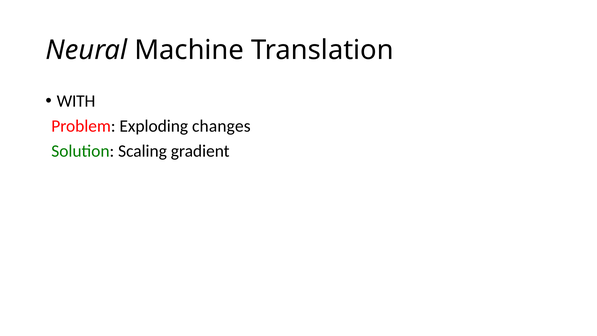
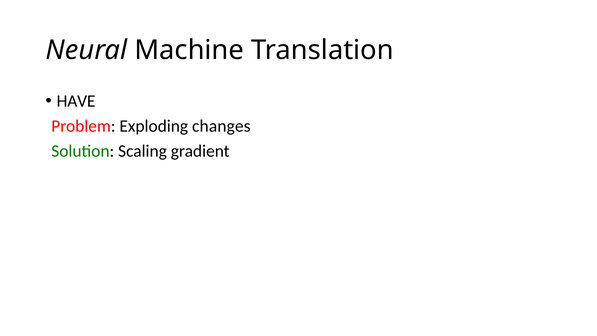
WITH: WITH -> HAVE
